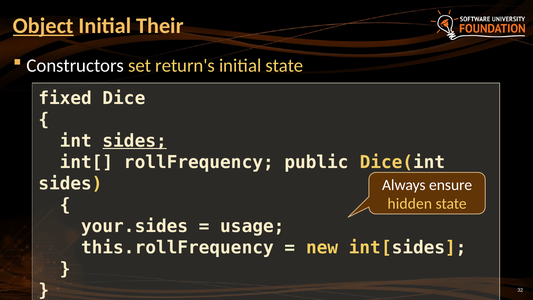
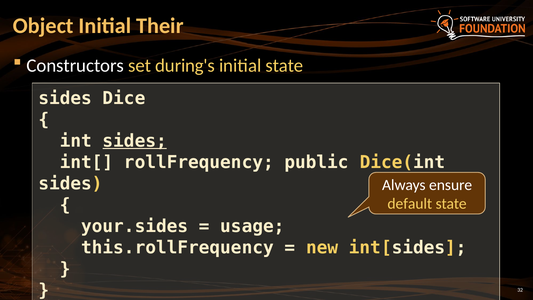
Object underline: present -> none
return's: return's -> during's
fixed at (65, 98): fixed -> sides
hidden: hidden -> default
